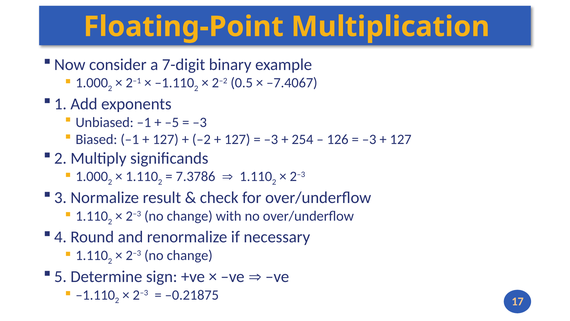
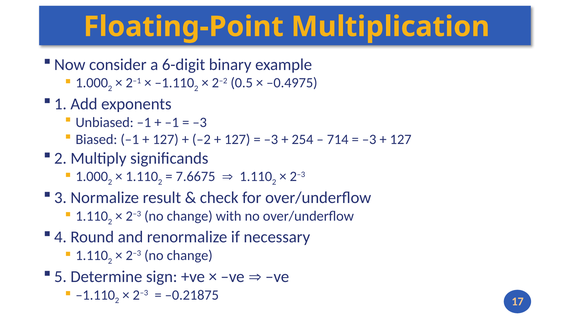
7-digit: 7-digit -> 6-digit
–7.4067: –7.4067 -> –0.4975
–5 at (172, 122): –5 -> –1
126: 126 -> 714
7.3786: 7.3786 -> 7.6675
